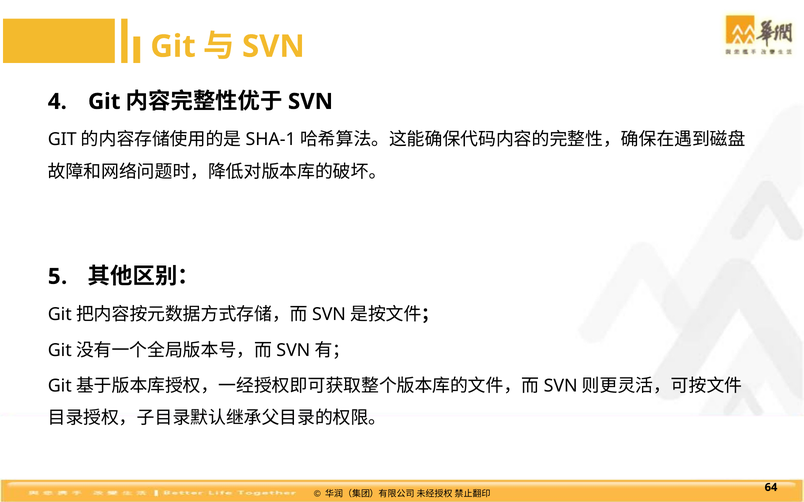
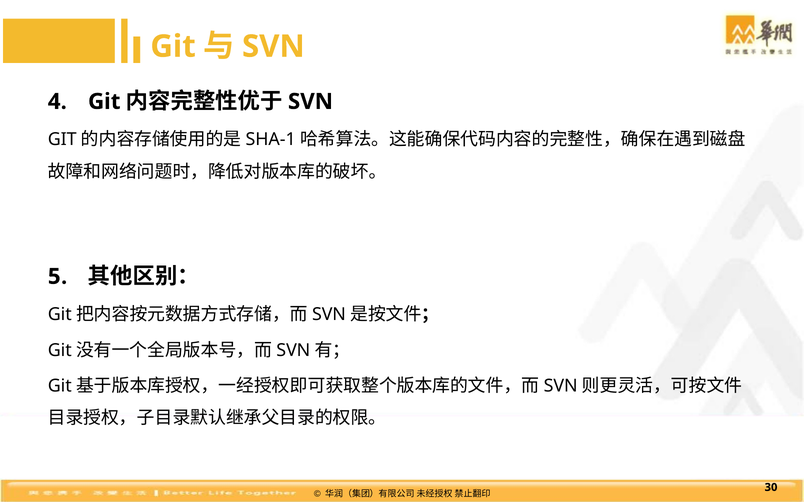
64: 64 -> 30
